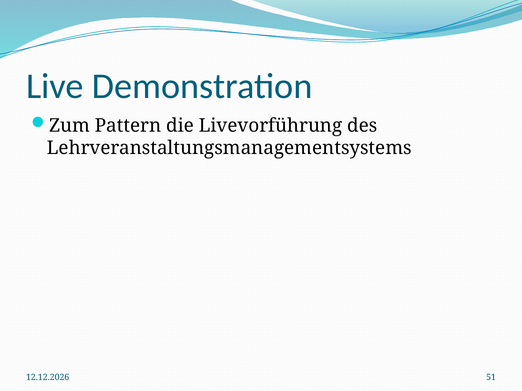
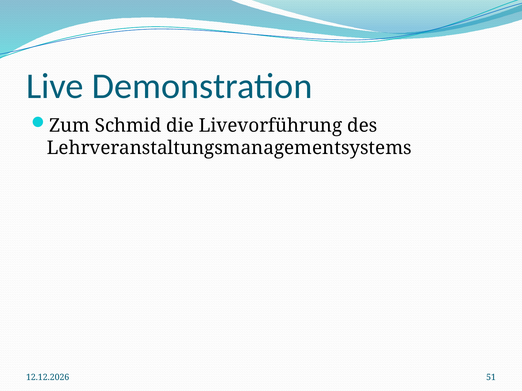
Pattern: Pattern -> Schmid
